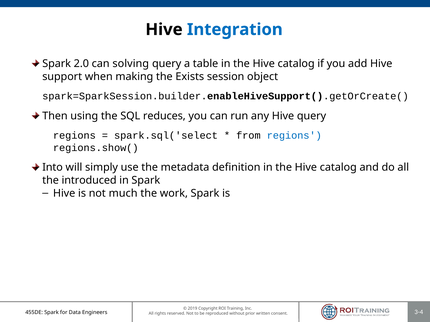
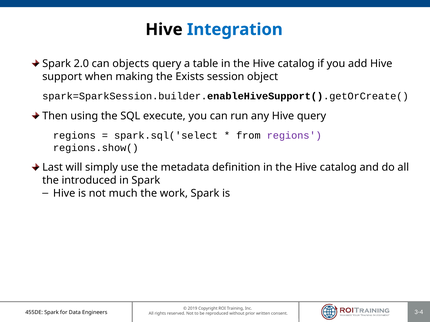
solving: solving -> objects
reduces: reduces -> execute
regions at (294, 136) colour: blue -> purple
Into: Into -> Last
